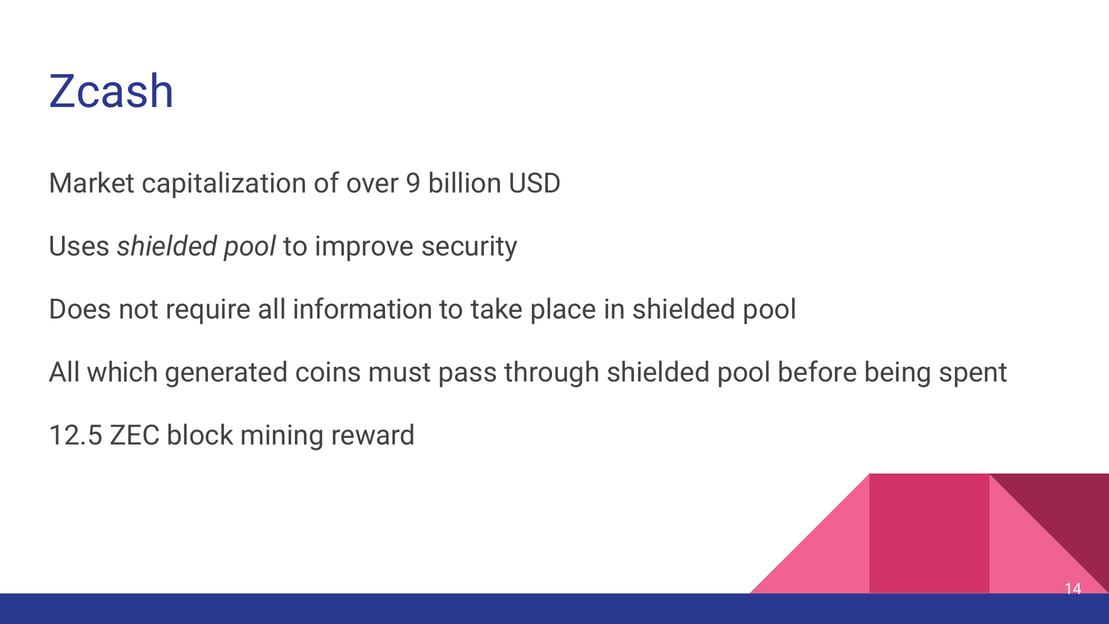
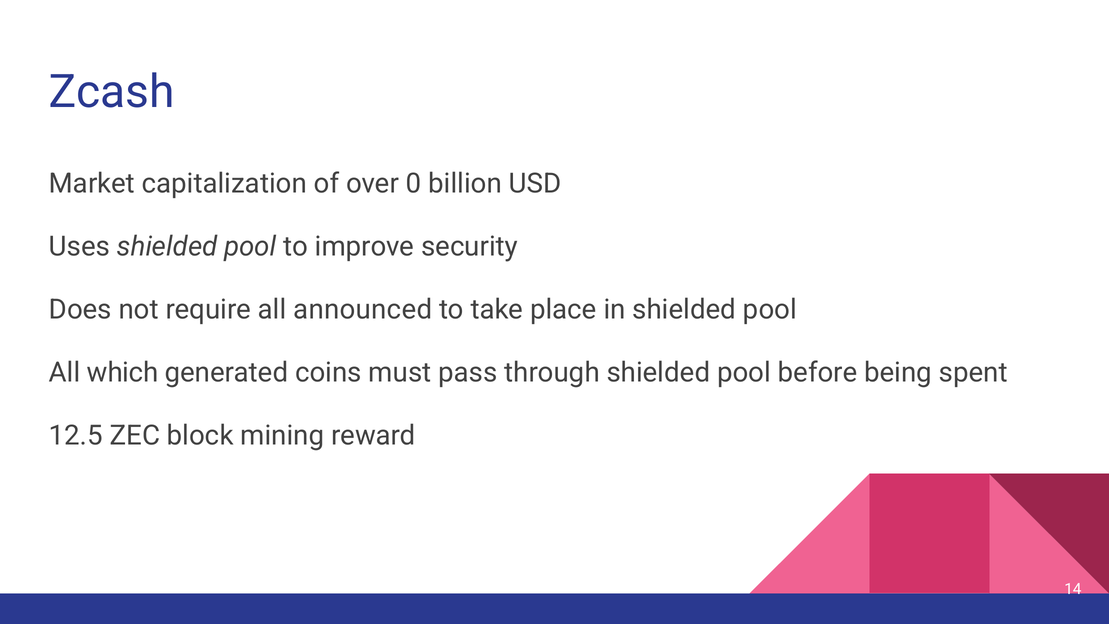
9: 9 -> 0
information: information -> announced
